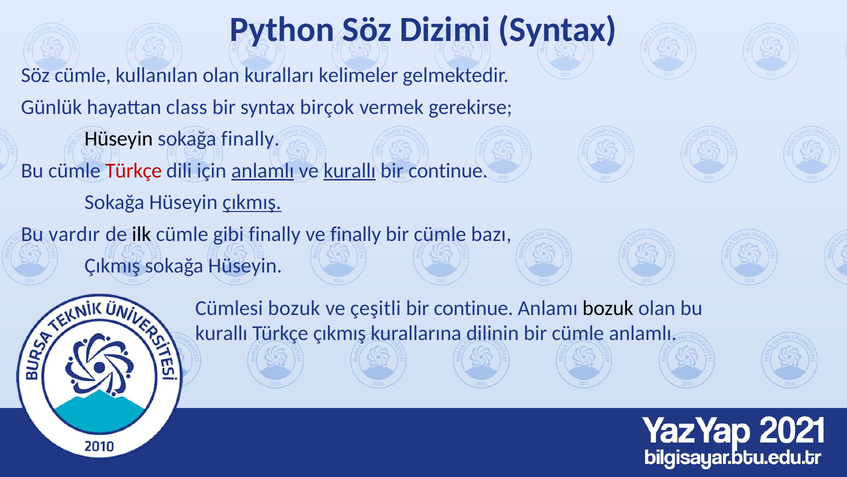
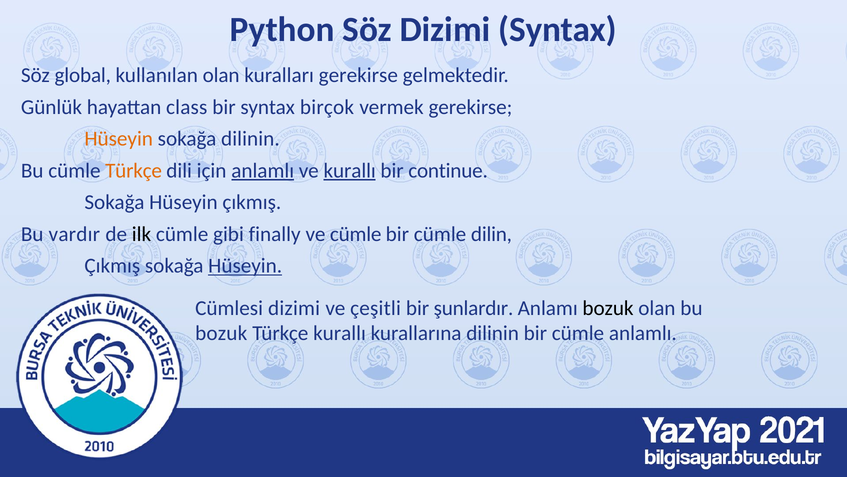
Söz cümle: cümle -> global
kuralları kelimeler: kelimeler -> gerekirse
Hüseyin at (119, 139) colour: black -> orange
sokağa finally: finally -> dilinin
Türkçe at (134, 170) colour: red -> orange
çıkmış at (252, 202) underline: present -> none
ve finally: finally -> cümle
bazı: bazı -> dilin
Hüseyin at (245, 265) underline: none -> present
Cümlesi bozuk: bozuk -> dizimi
continue at (474, 308): continue -> şunlardır
kurallı at (221, 333): kurallı -> bozuk
Türkçe çıkmış: çıkmış -> kurallı
